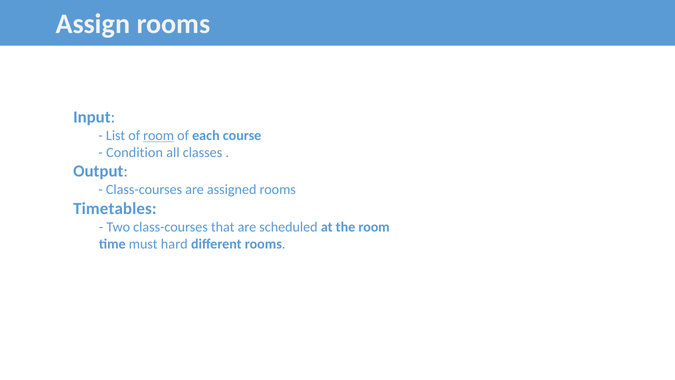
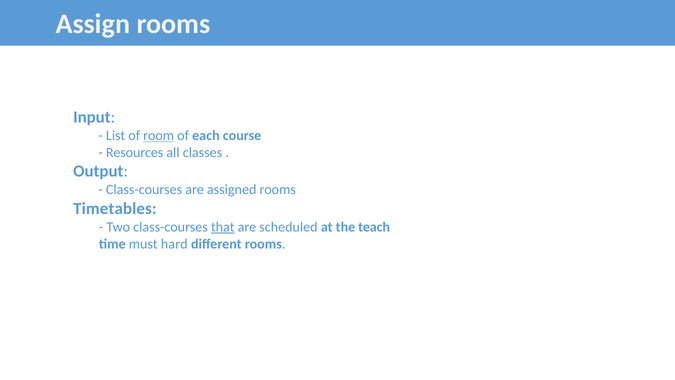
Condition: Condition -> Resources
that underline: none -> present
the room: room -> teach
